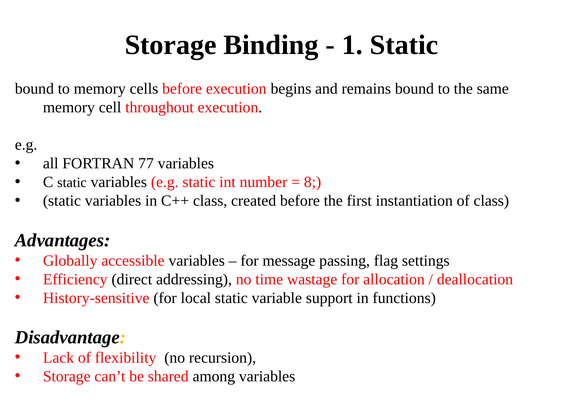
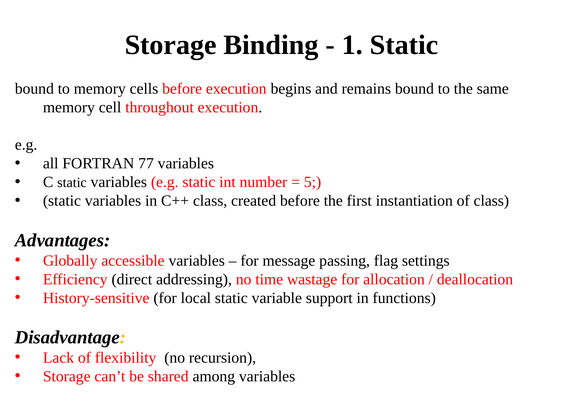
8: 8 -> 5
